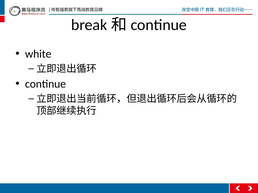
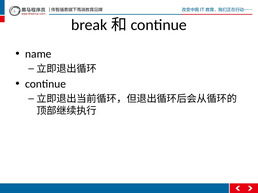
white: white -> name
